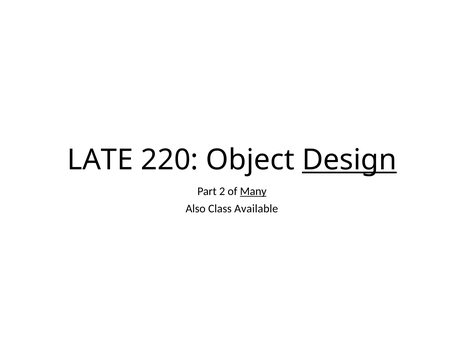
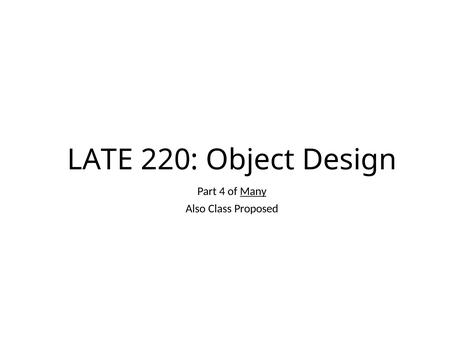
Design underline: present -> none
2: 2 -> 4
Available: Available -> Proposed
